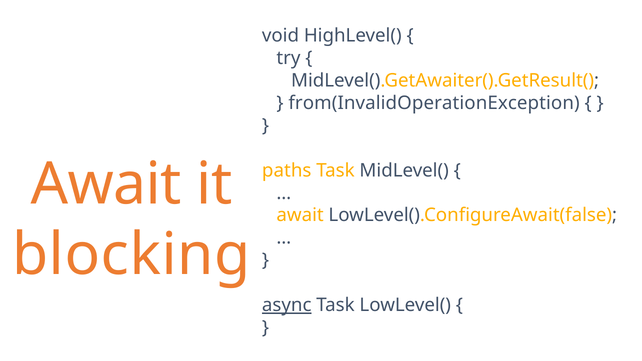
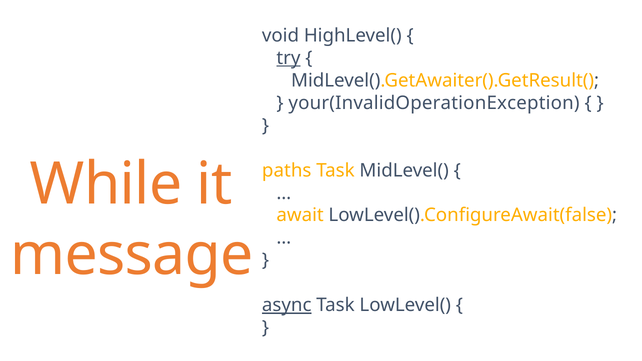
try underline: none -> present
from(InvalidOperationException: from(InvalidOperationException -> your(InvalidOperationException
Await at (106, 184): Await -> While
blocking: blocking -> message
